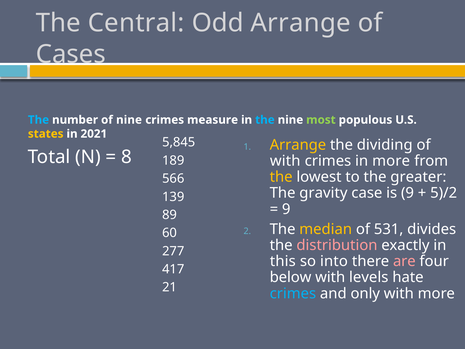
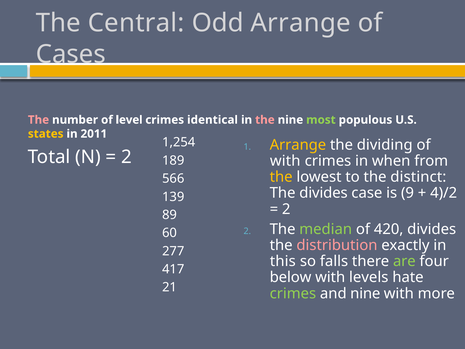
The at (38, 120) colour: light blue -> pink
of nine: nine -> level
measure: measure -> identical
the at (265, 120) colour: light blue -> pink
2021: 2021 -> 2011
5,845: 5,845 -> 1,254
8 at (127, 157): 8 -> 2
in more: more -> when
greater: greater -> distinct
The gravity: gravity -> divides
5)/2: 5)/2 -> 4)/2
9 at (286, 209): 9 -> 2
median colour: yellow -> light green
531: 531 -> 420
into: into -> falls
are colour: pink -> light green
crimes at (293, 293) colour: light blue -> light green
and only: only -> nine
